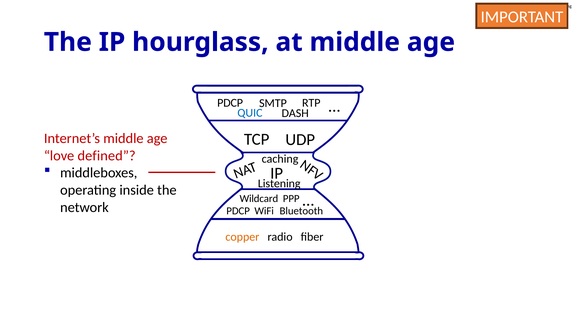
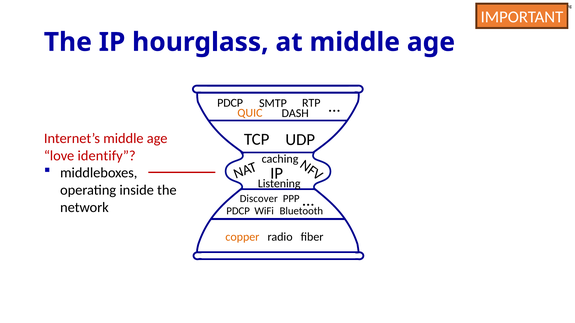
QUIC colour: blue -> orange
defined: defined -> identify
Wildcard: Wildcard -> Discover
